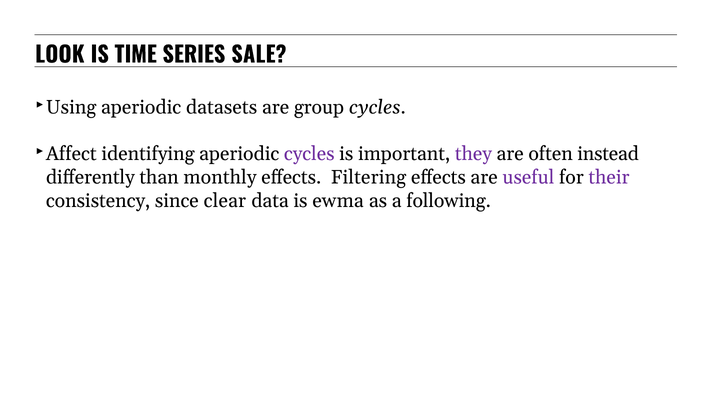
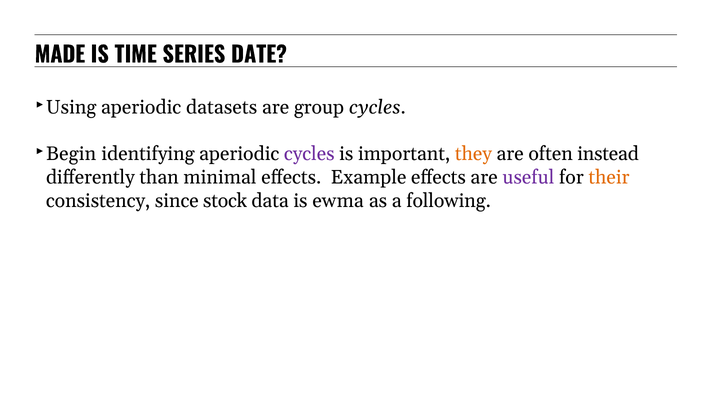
LOOK: LOOK -> MADE
SALE: SALE -> DATE
Affect: Affect -> Begin
they colour: purple -> orange
monthly: monthly -> minimal
Filtering: Filtering -> Example
their colour: purple -> orange
clear: clear -> stock
